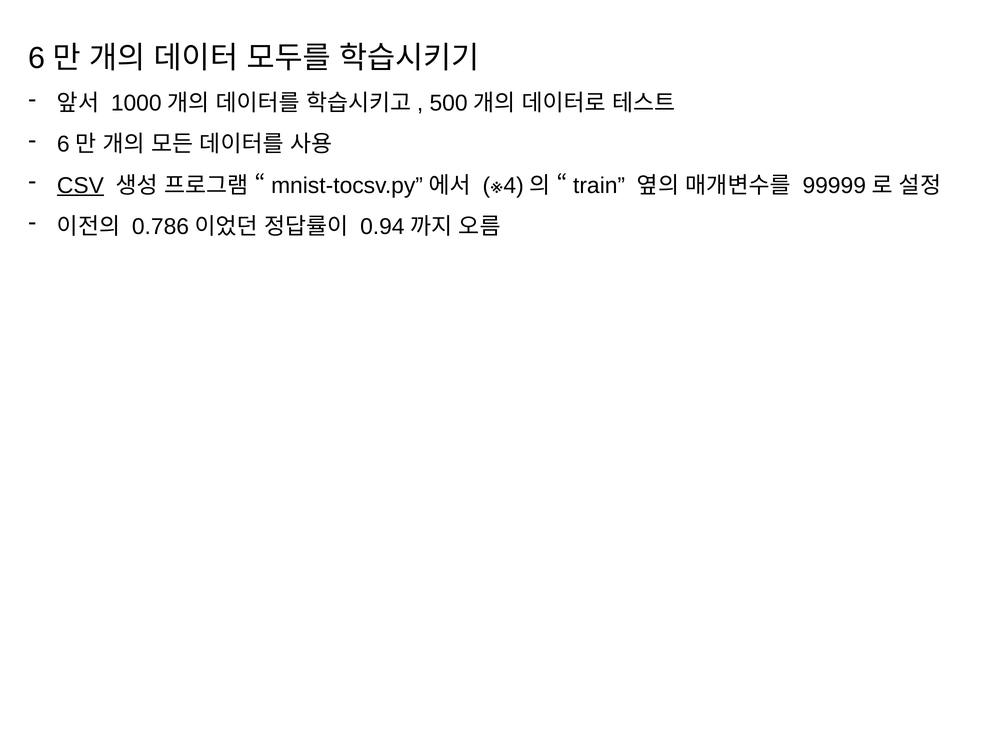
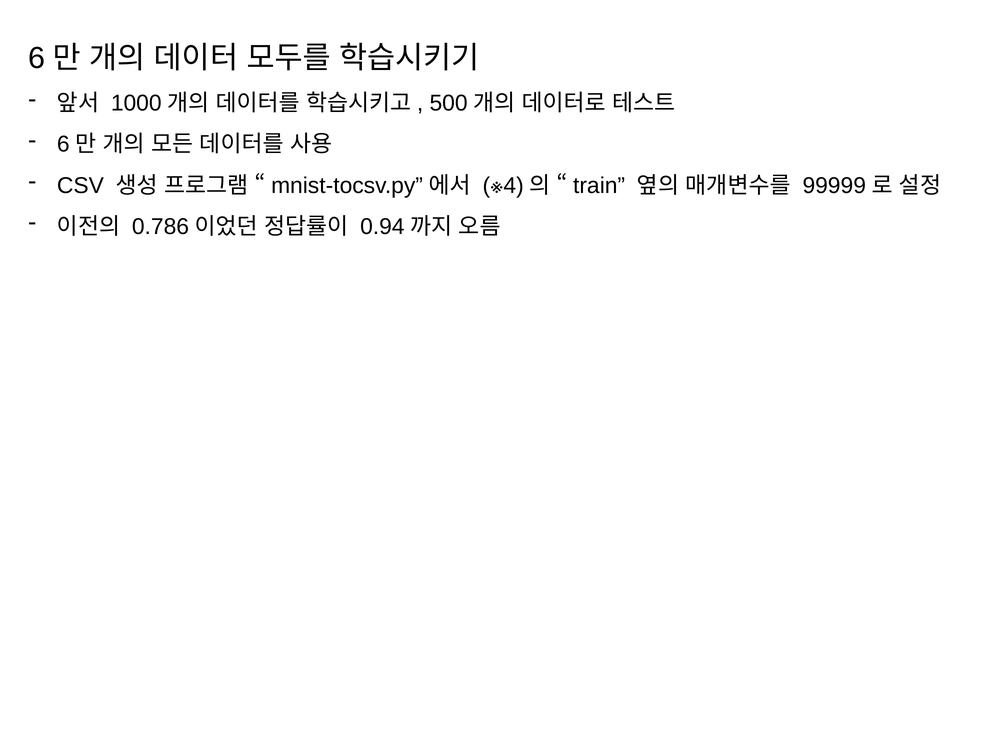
CSV underline: present -> none
